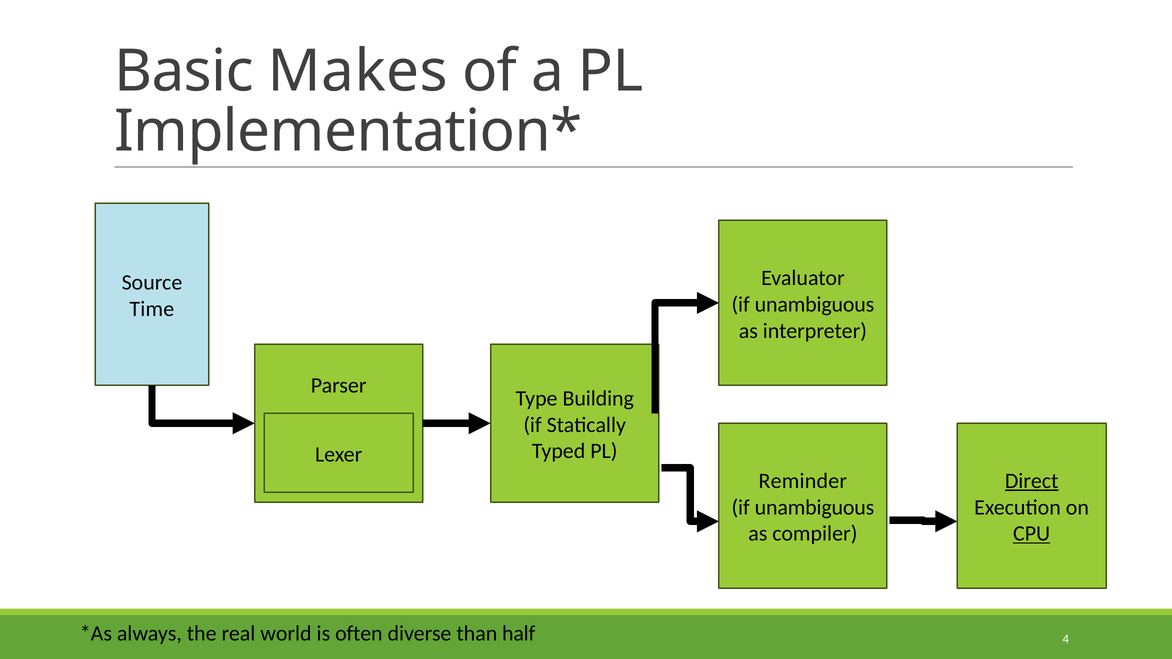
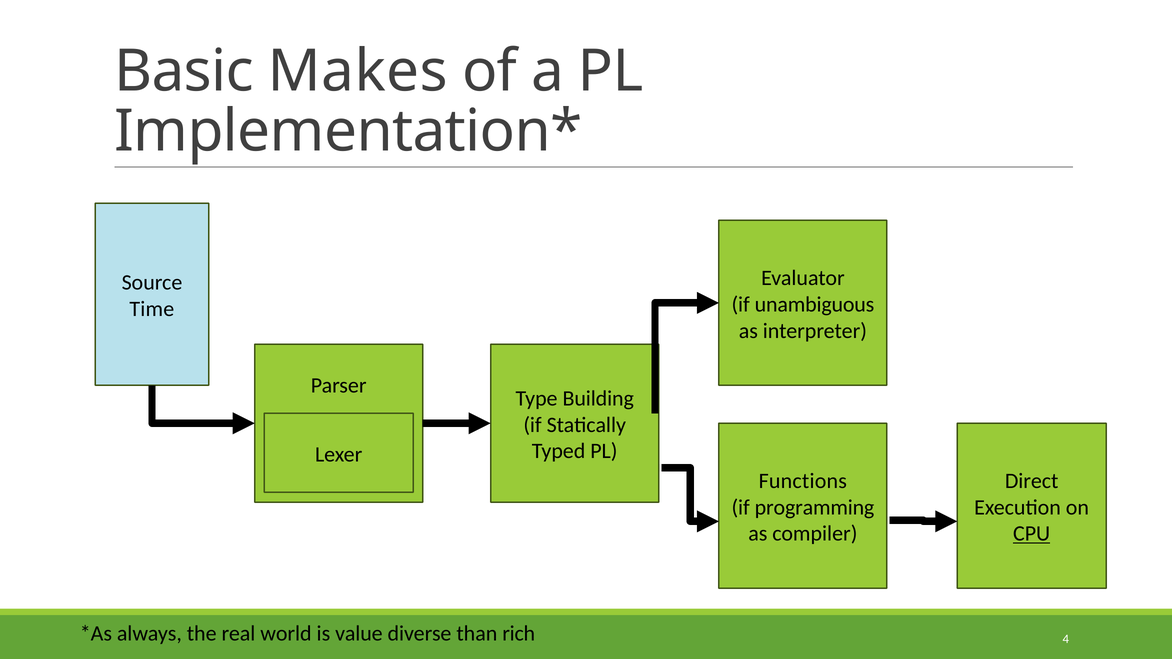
Reminder: Reminder -> Functions
Direct underline: present -> none
unambiguous at (815, 507): unambiguous -> programming
often: often -> value
half: half -> rich
